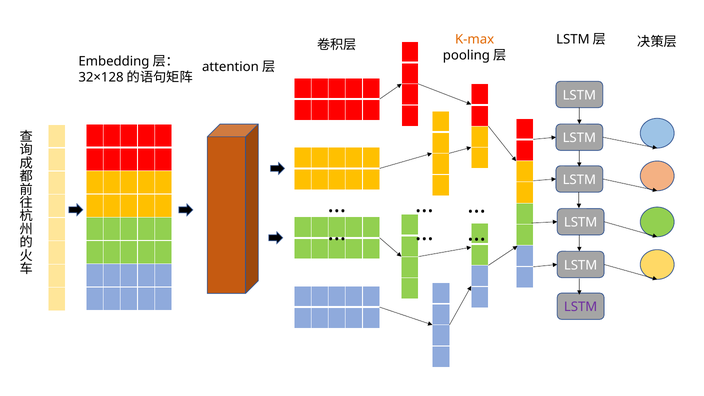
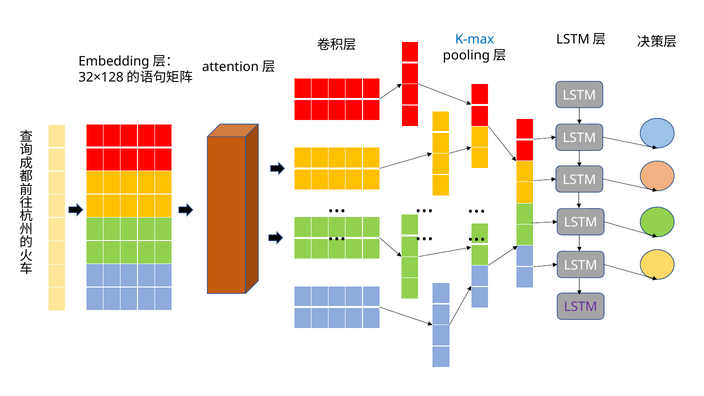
K-max colour: orange -> blue
